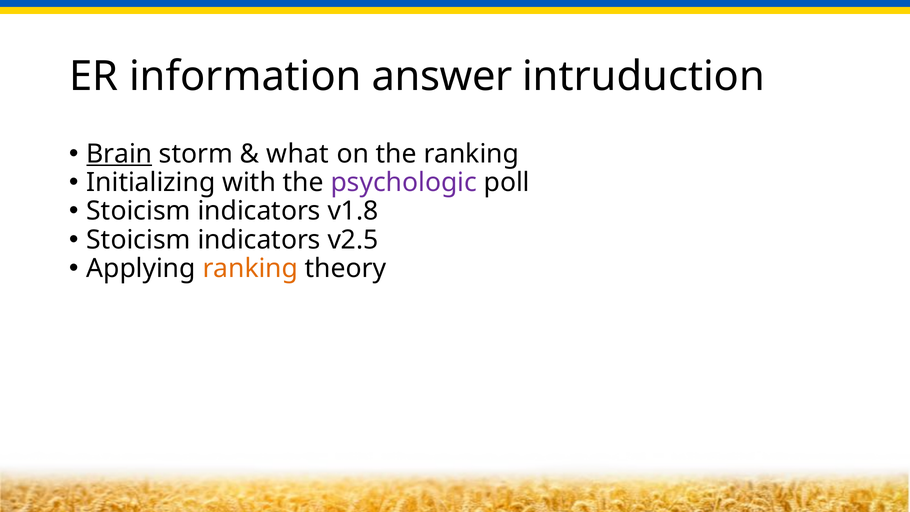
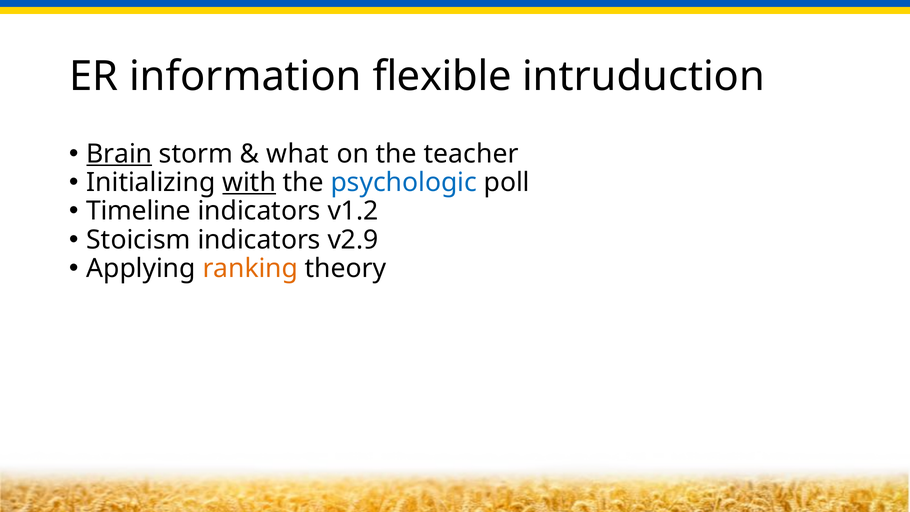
answer: answer -> flexible
the ranking: ranking -> teacher
with underline: none -> present
psychologic colour: purple -> blue
Stoicism at (138, 211): Stoicism -> Timeline
v1.8: v1.8 -> v1.2
v2.5: v2.5 -> v2.9
